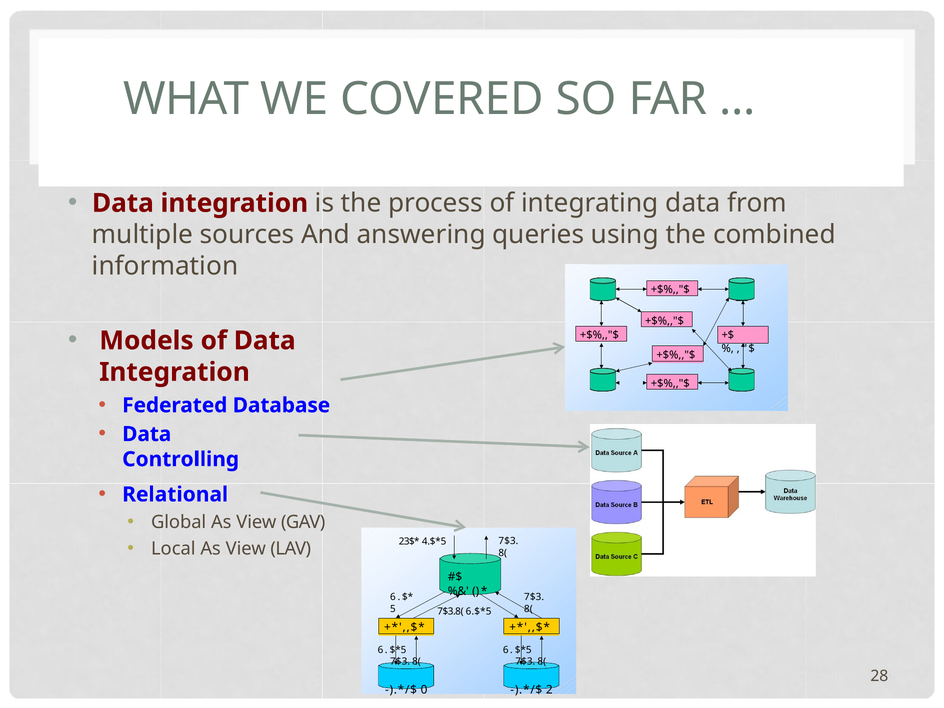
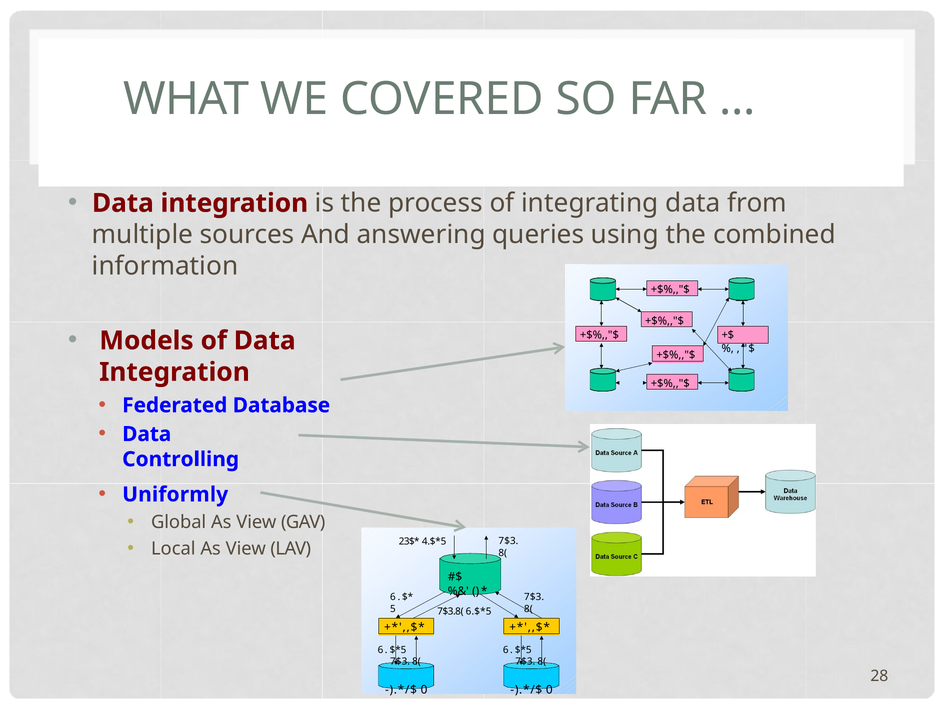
Relational: Relational -> Uniformly
2 at (549, 690): 2 -> 0
